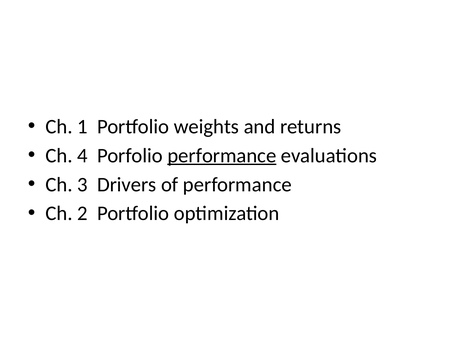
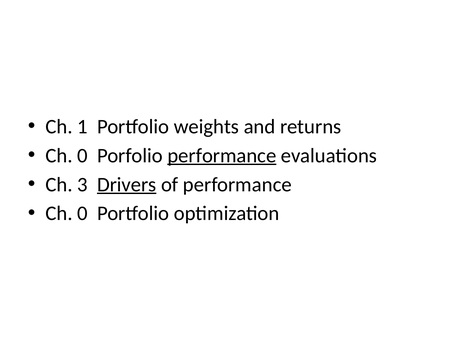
4 at (82, 156): 4 -> 0
Drivers underline: none -> present
2 at (82, 214): 2 -> 0
